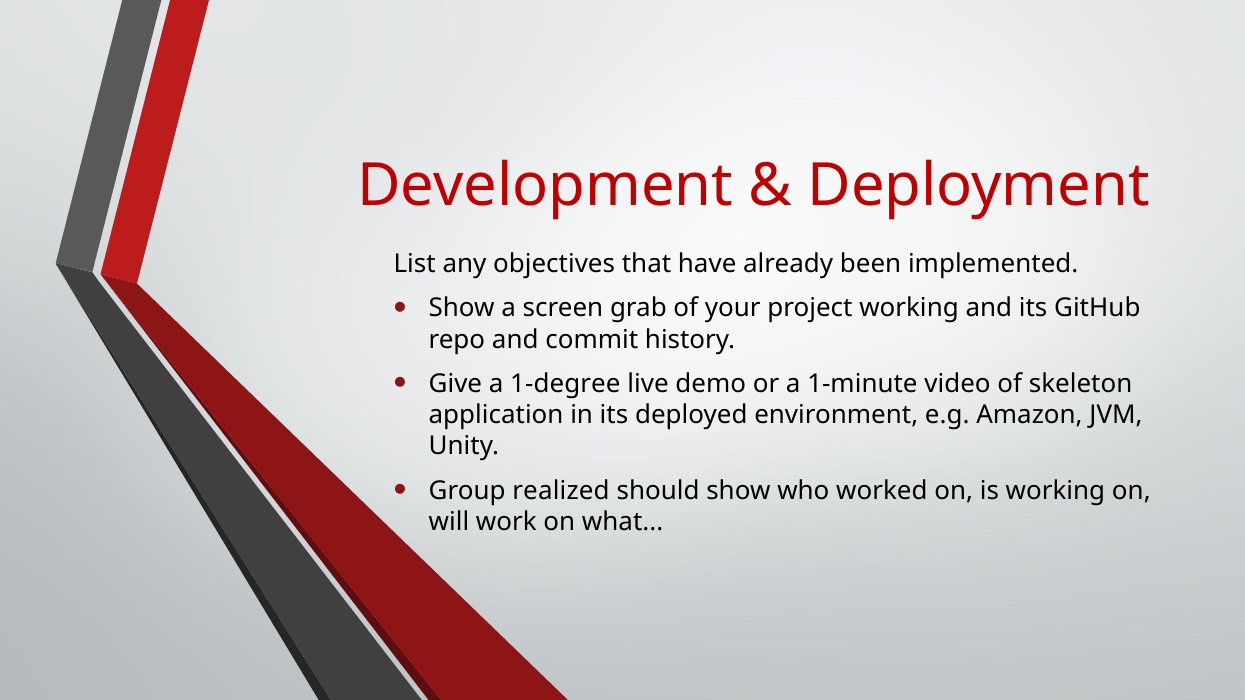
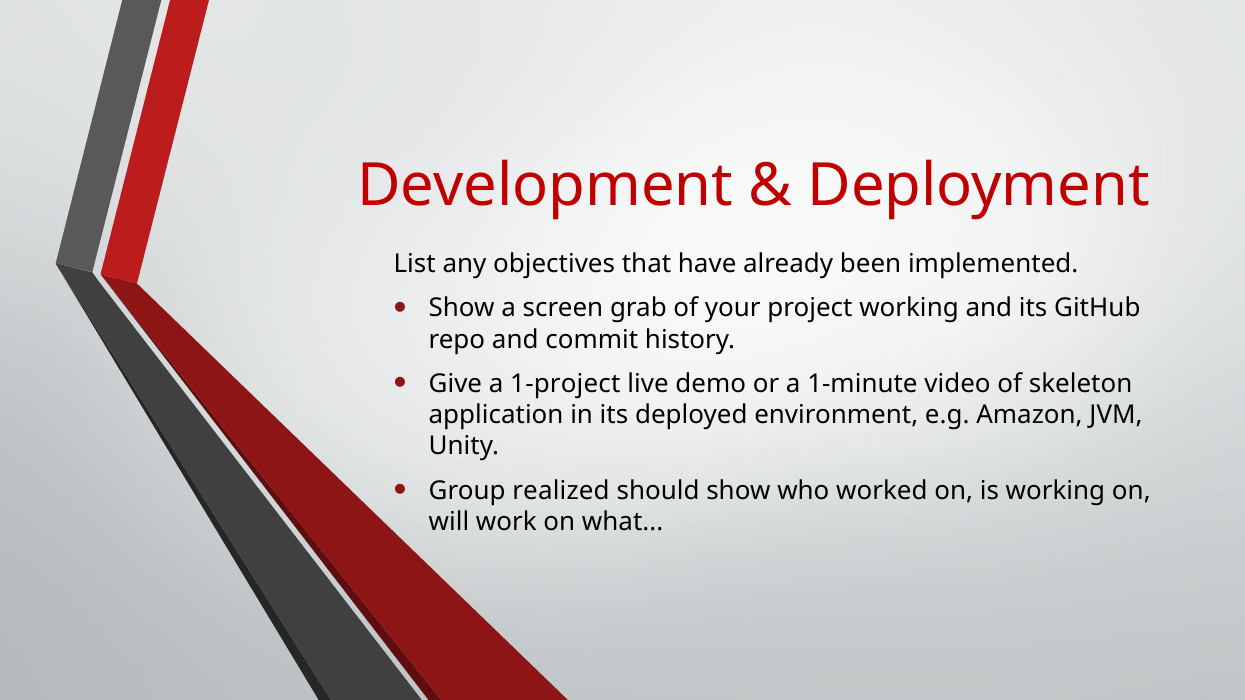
1-degree: 1-degree -> 1-project
